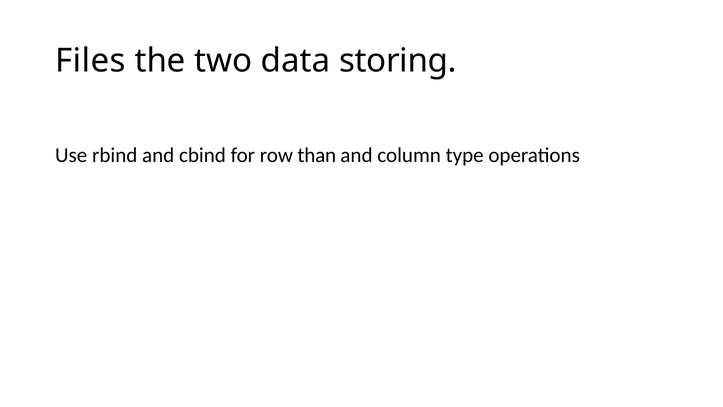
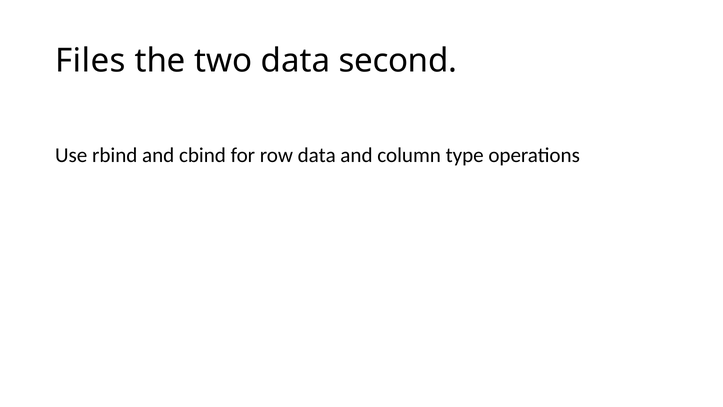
storing: storing -> second
row than: than -> data
